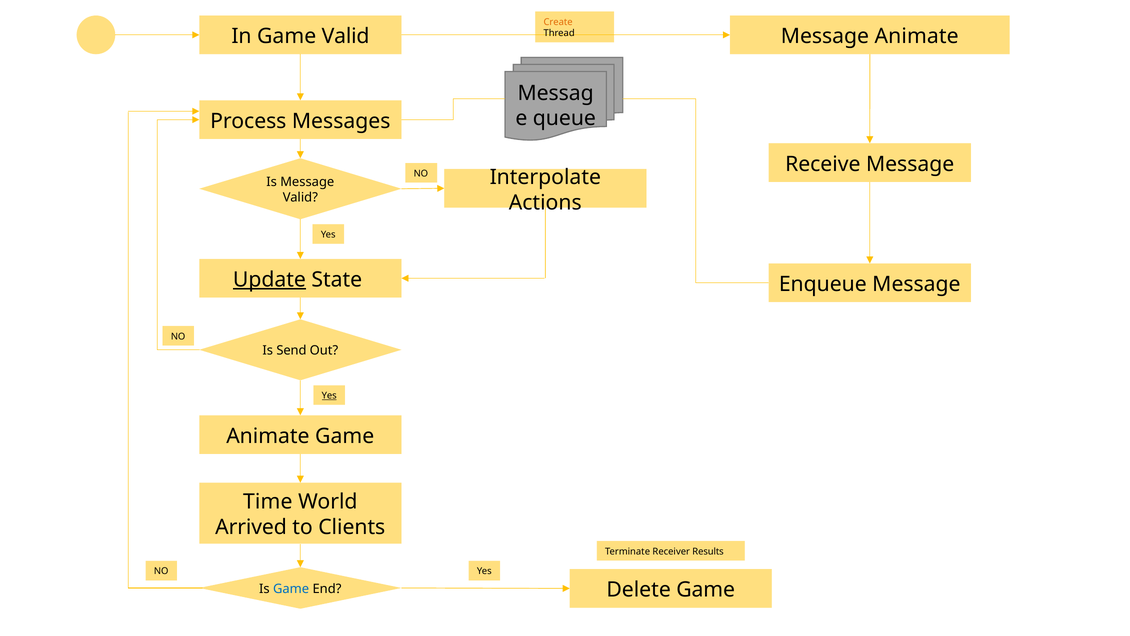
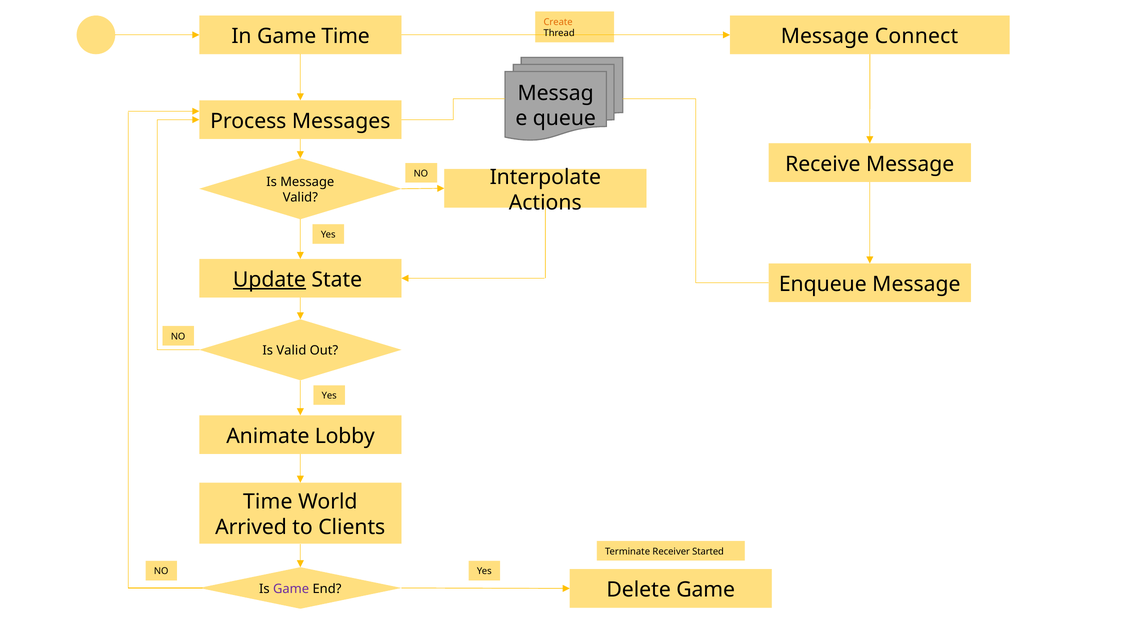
Game Valid: Valid -> Time
Message Animate: Animate -> Connect
Is Send: Send -> Valid
Yes at (329, 396) underline: present -> none
Animate Game: Game -> Lobby
Results: Results -> Started
Game at (291, 589) colour: blue -> purple
